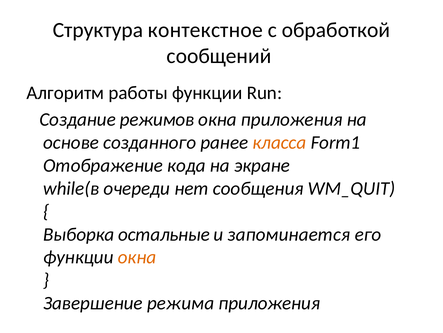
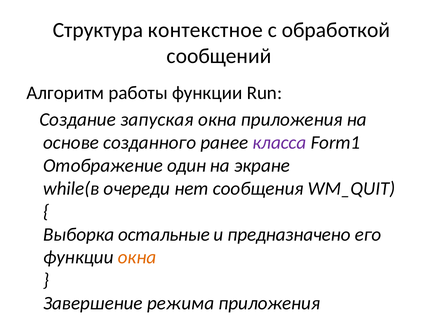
режимов: режимов -> запуская
класса colour: orange -> purple
кода: кода -> один
запоминается: запоминается -> предназначено
